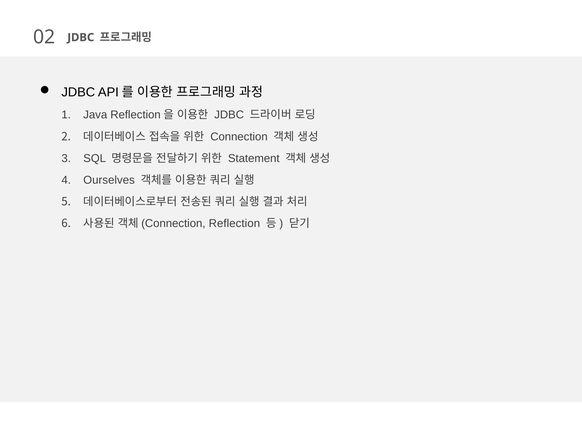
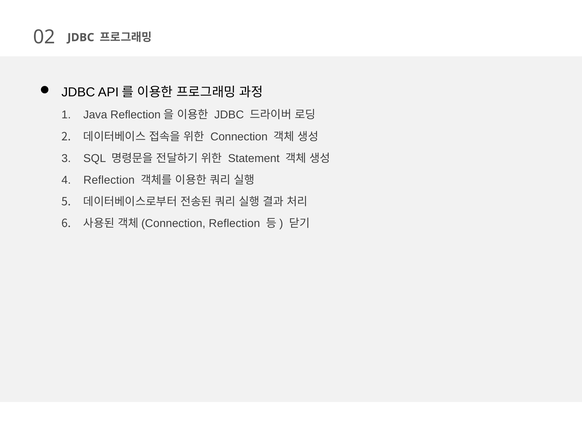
Ourselves at (109, 180): Ourselves -> Reflection
